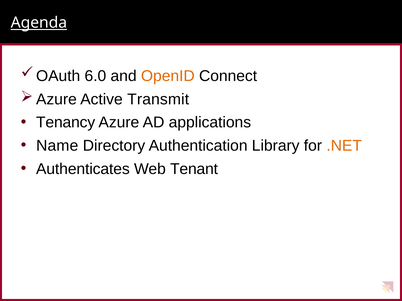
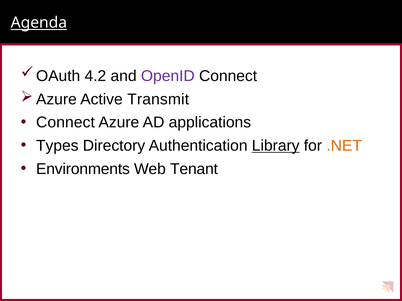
6.0: 6.0 -> 4.2
OpenID colour: orange -> purple
Tenancy at (66, 123): Tenancy -> Connect
Name: Name -> Types
Library underline: none -> present
Authenticates: Authenticates -> Environments
